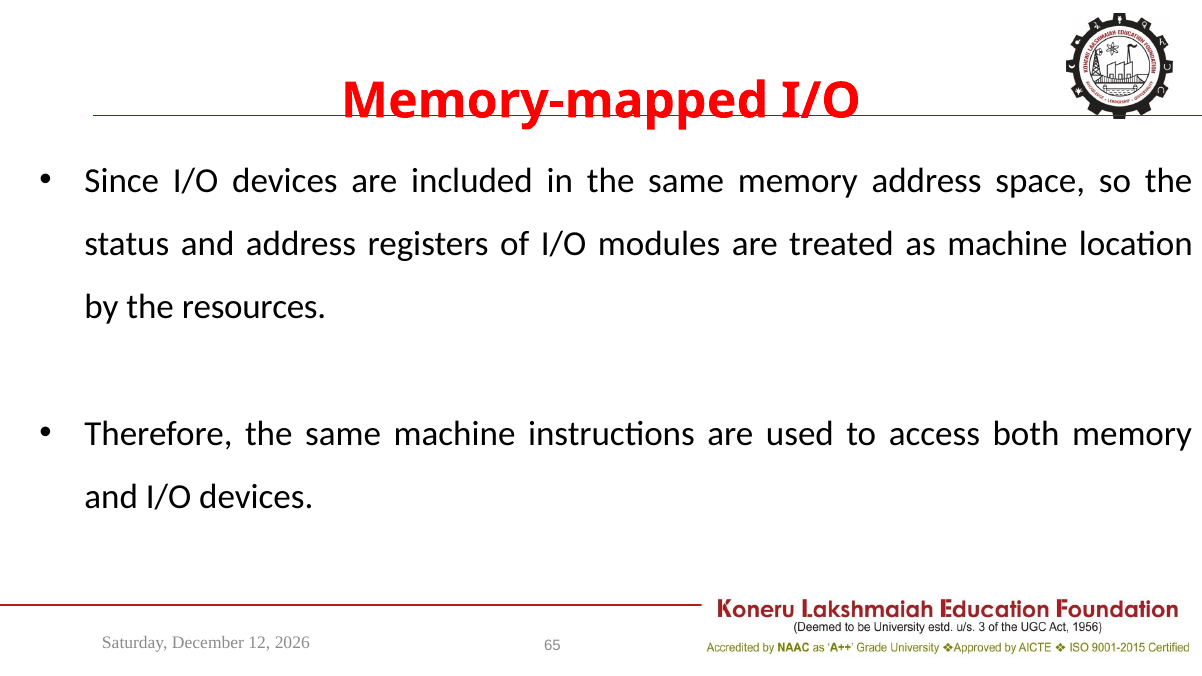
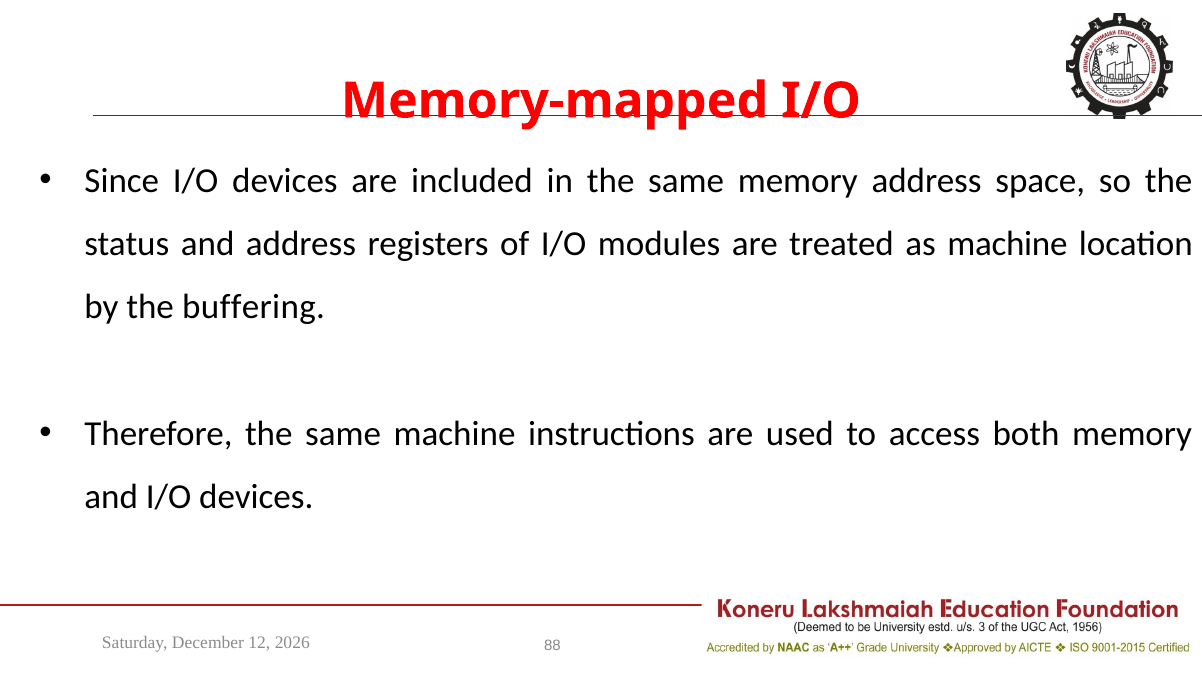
resources: resources -> buffering
65: 65 -> 88
